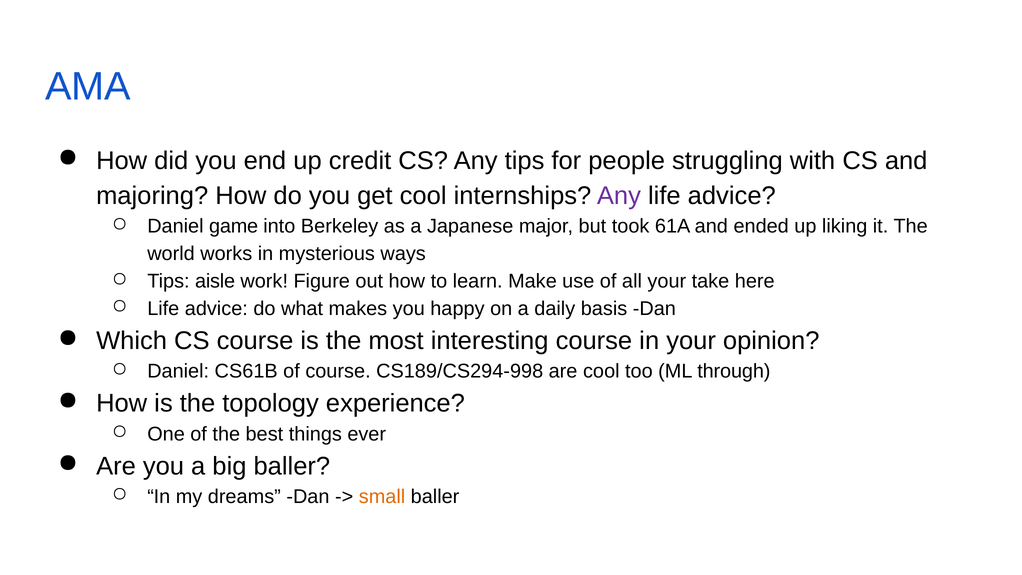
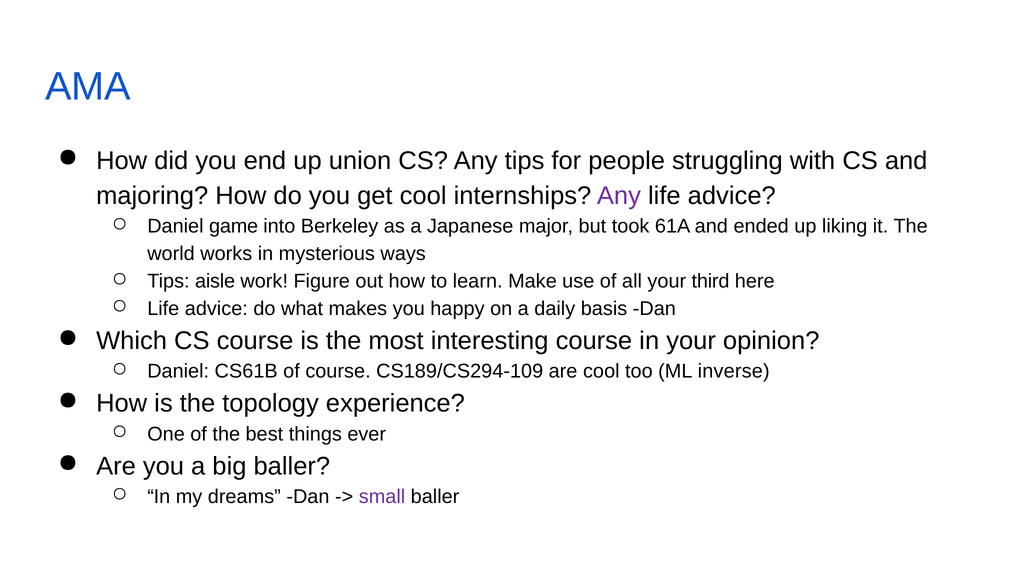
credit: credit -> union
take: take -> third
CS189/CS294-998: CS189/CS294-998 -> CS189/CS294-109
through: through -> inverse
small colour: orange -> purple
